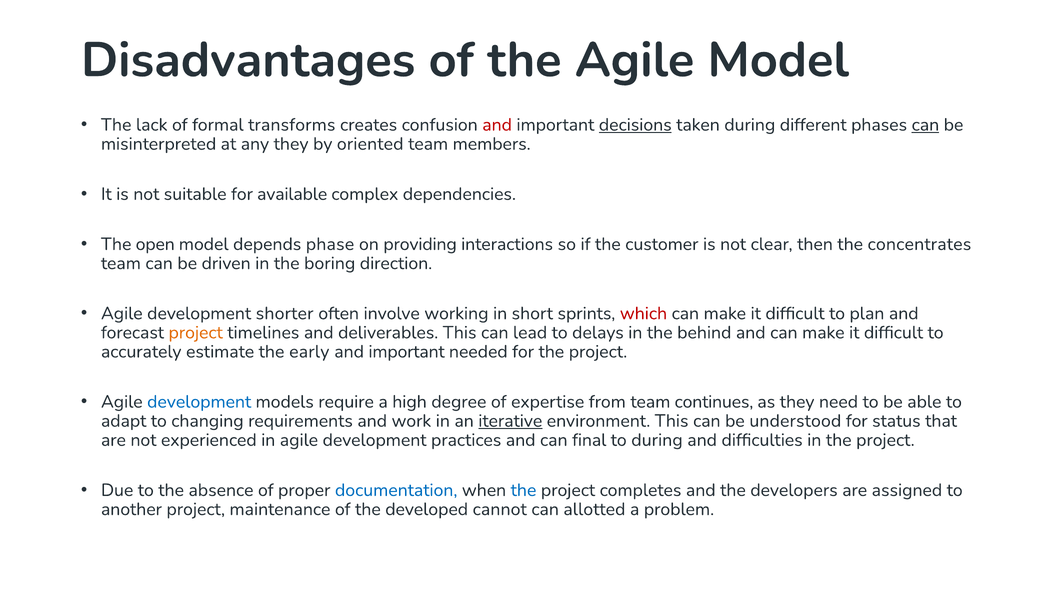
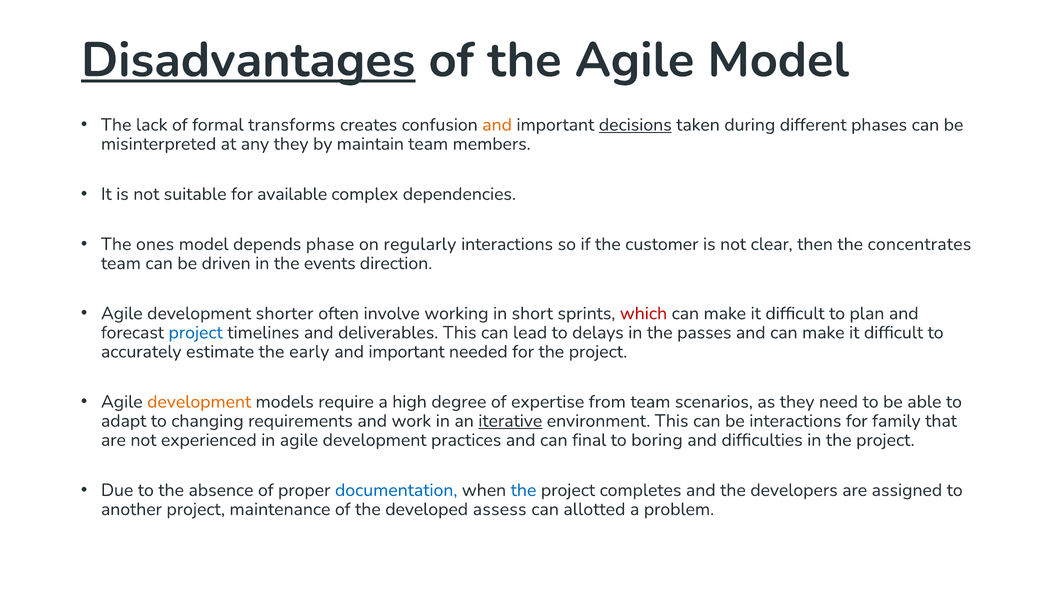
Disadvantages underline: none -> present
and at (497, 125) colour: red -> orange
can at (925, 125) underline: present -> none
oriented: oriented -> maintain
open: open -> ones
providing: providing -> regularly
boring: boring -> events
project at (196, 332) colour: orange -> blue
behind: behind -> passes
development at (199, 402) colour: blue -> orange
continues: continues -> scenarios
be understood: understood -> interactions
status: status -> family
to during: during -> boring
cannot: cannot -> assess
